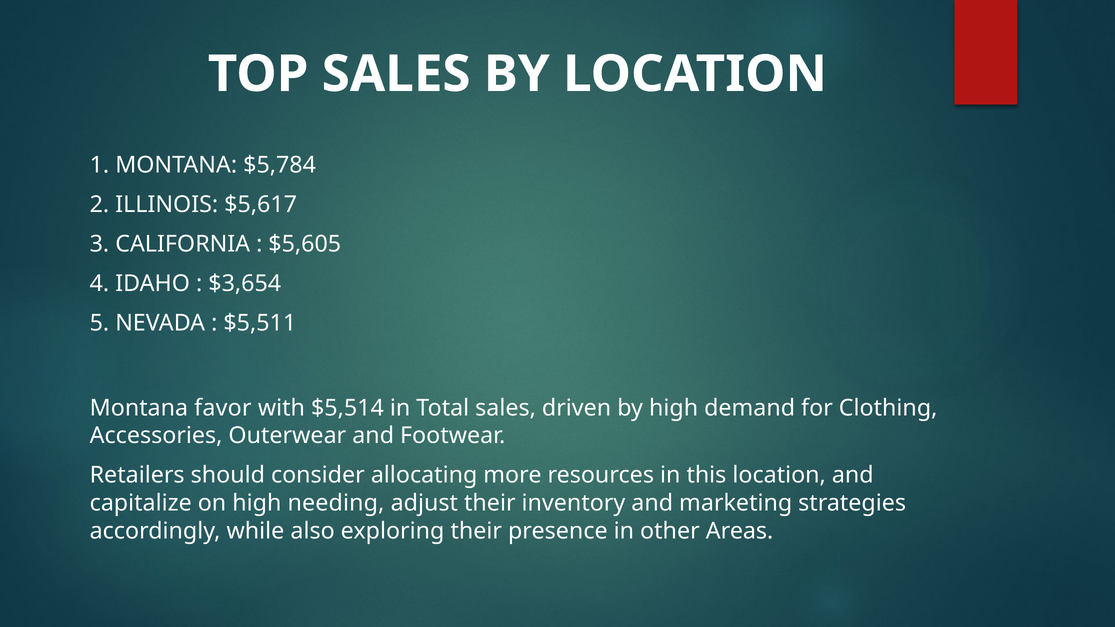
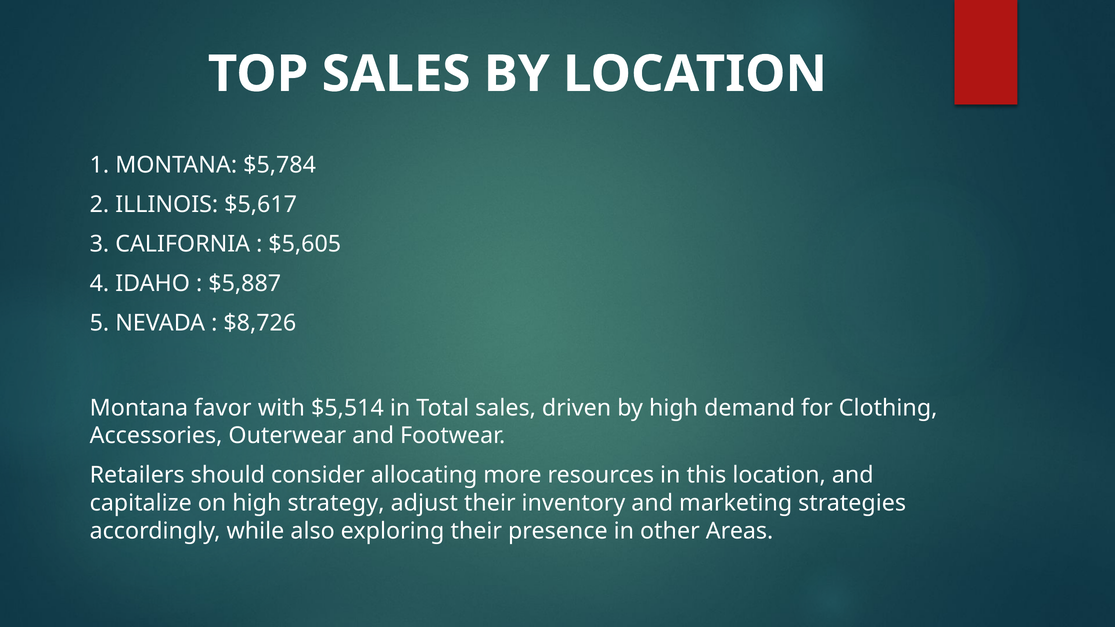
$3,654: $3,654 -> $5,887
$5,511: $5,511 -> $8,726
needing: needing -> strategy
